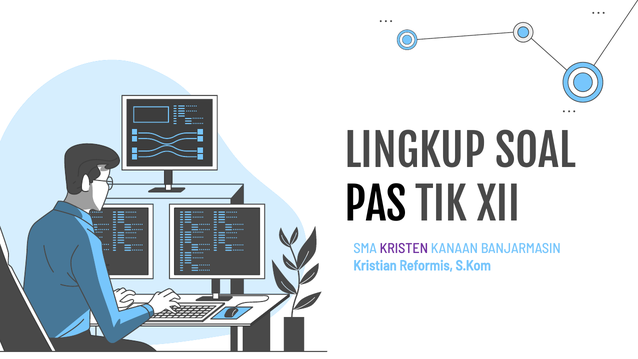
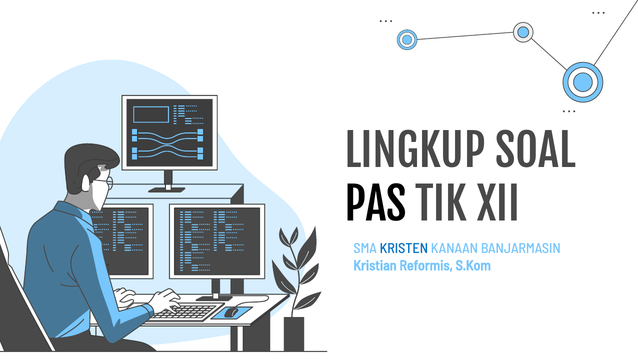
KRISTEN colour: purple -> blue
